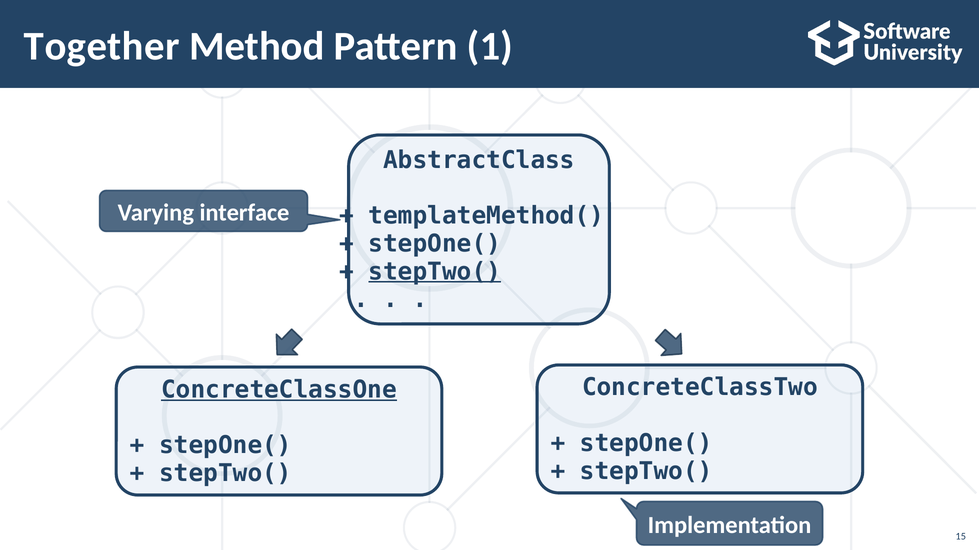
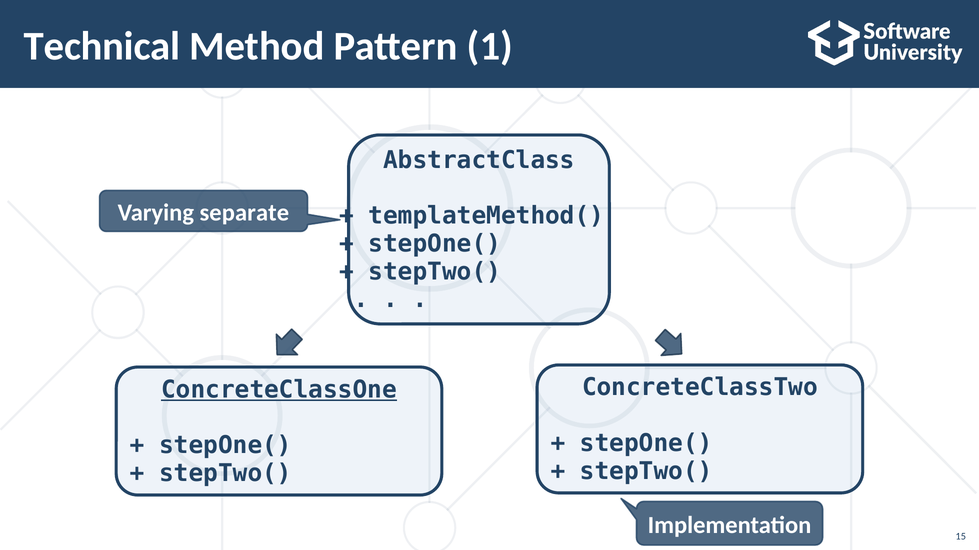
Together: Together -> Technical
interface: interface -> separate
stepTwo( at (435, 272) underline: present -> none
